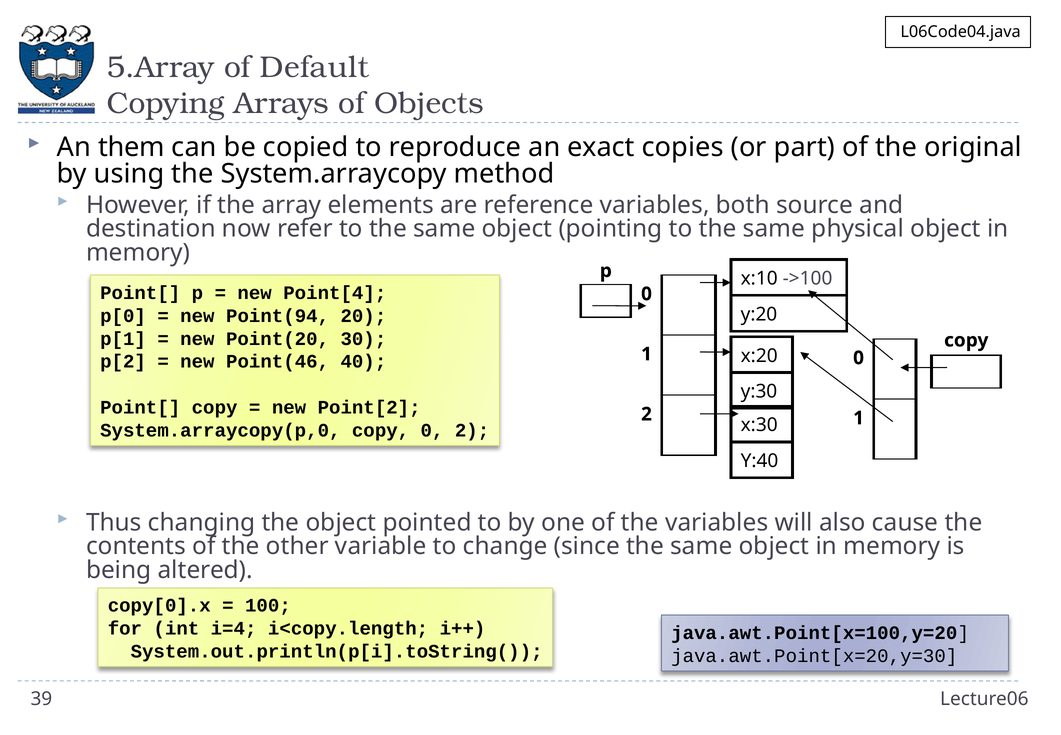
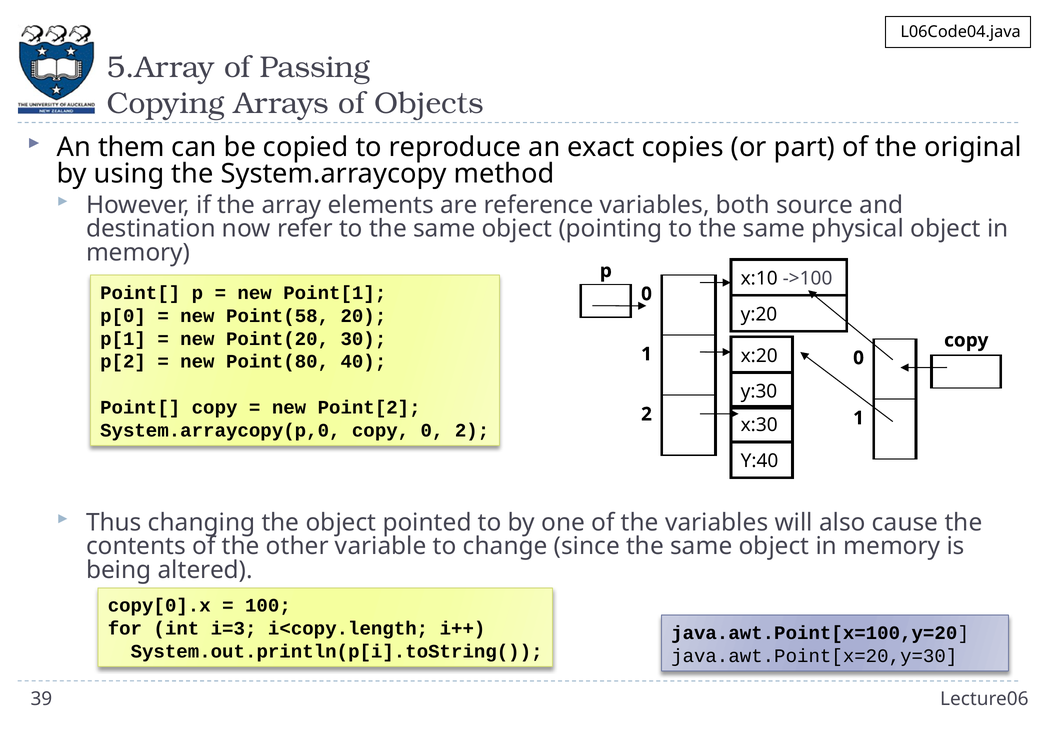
Default: Default -> Passing
Point[4: Point[4 -> Point[1
Point(94: Point(94 -> Point(58
Point(46: Point(46 -> Point(80
i=4: i=4 -> i=3
